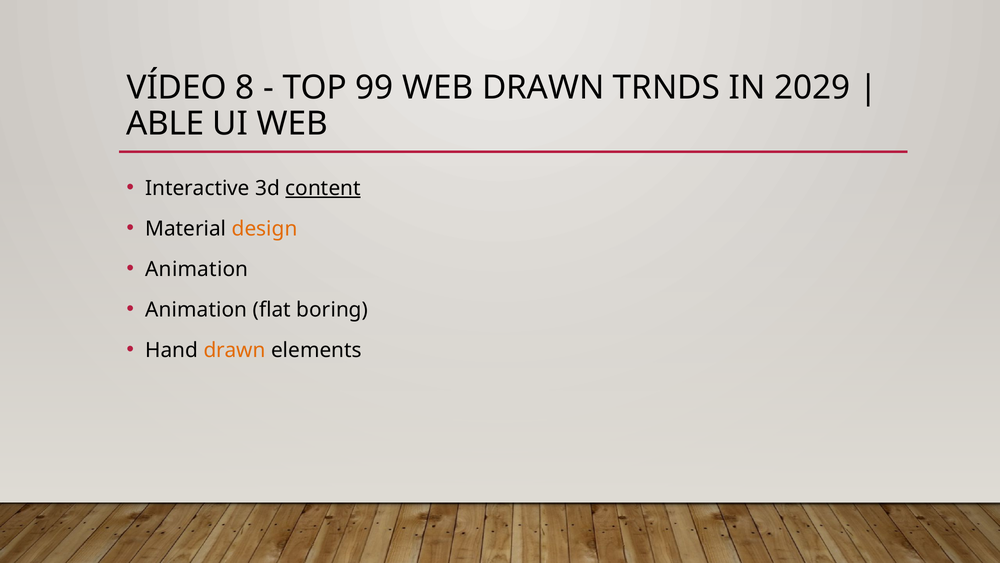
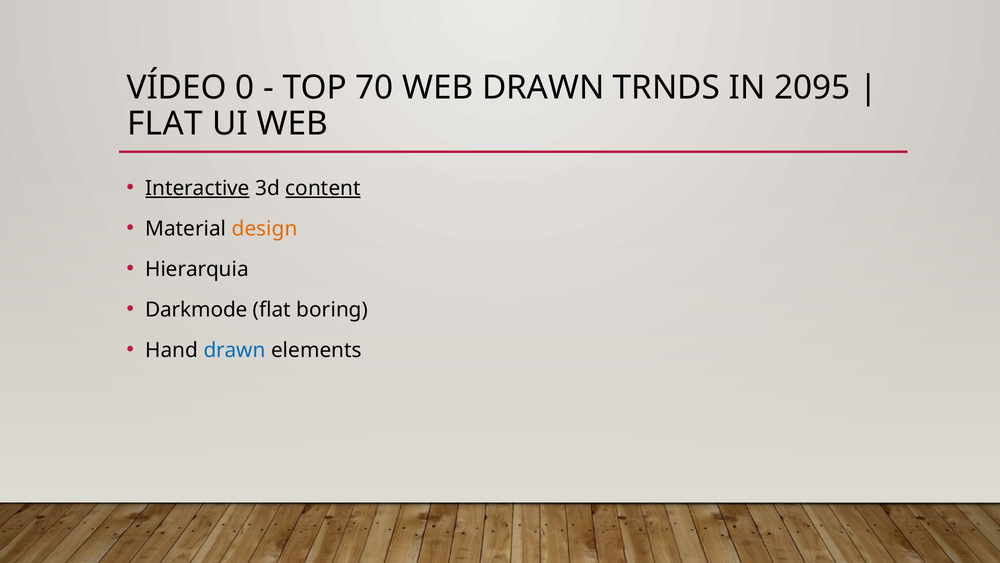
8: 8 -> 0
99: 99 -> 70
2029: 2029 -> 2095
ABLE at (165, 124): ABLE -> FLAT
Interactive underline: none -> present
Animation at (197, 269): Animation -> Hierarquia
Animation at (196, 309): Animation -> Darkmode
drawn at (235, 350) colour: orange -> blue
